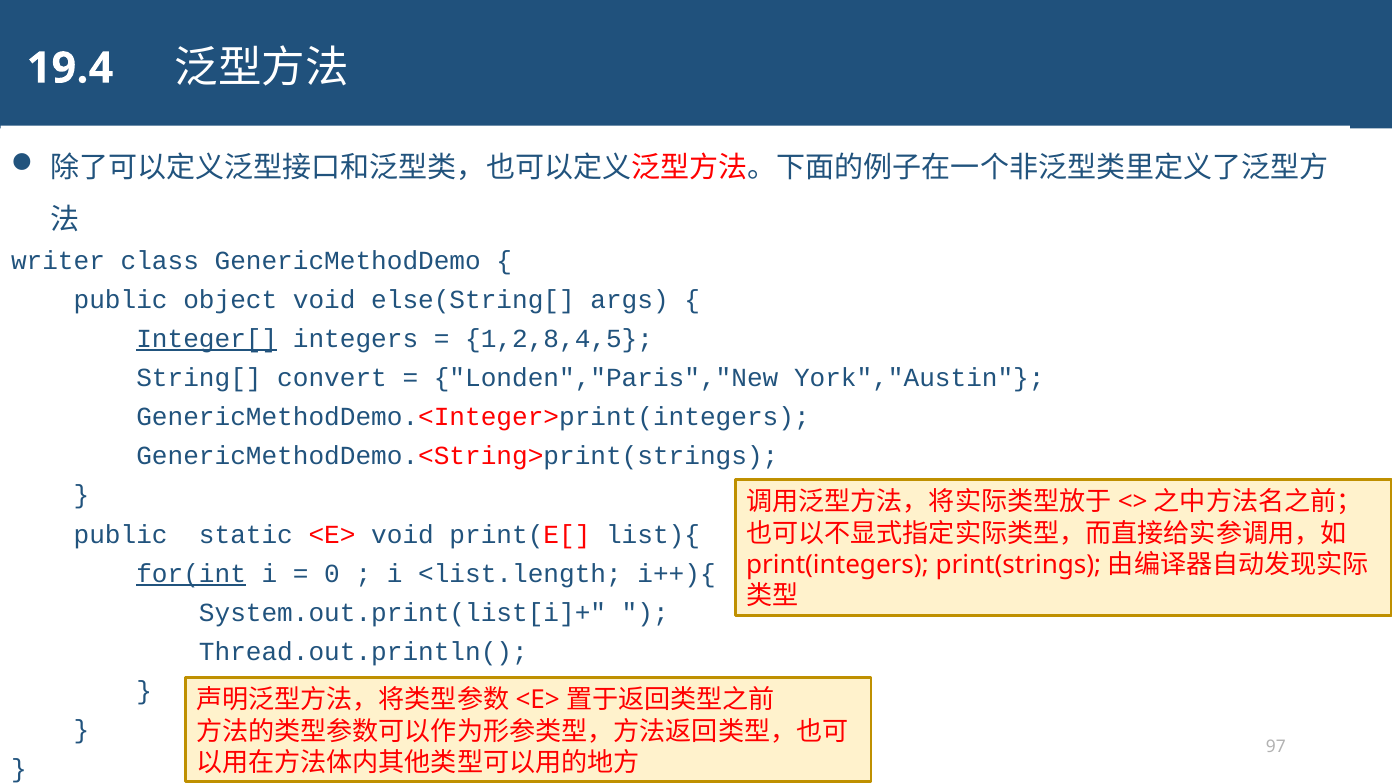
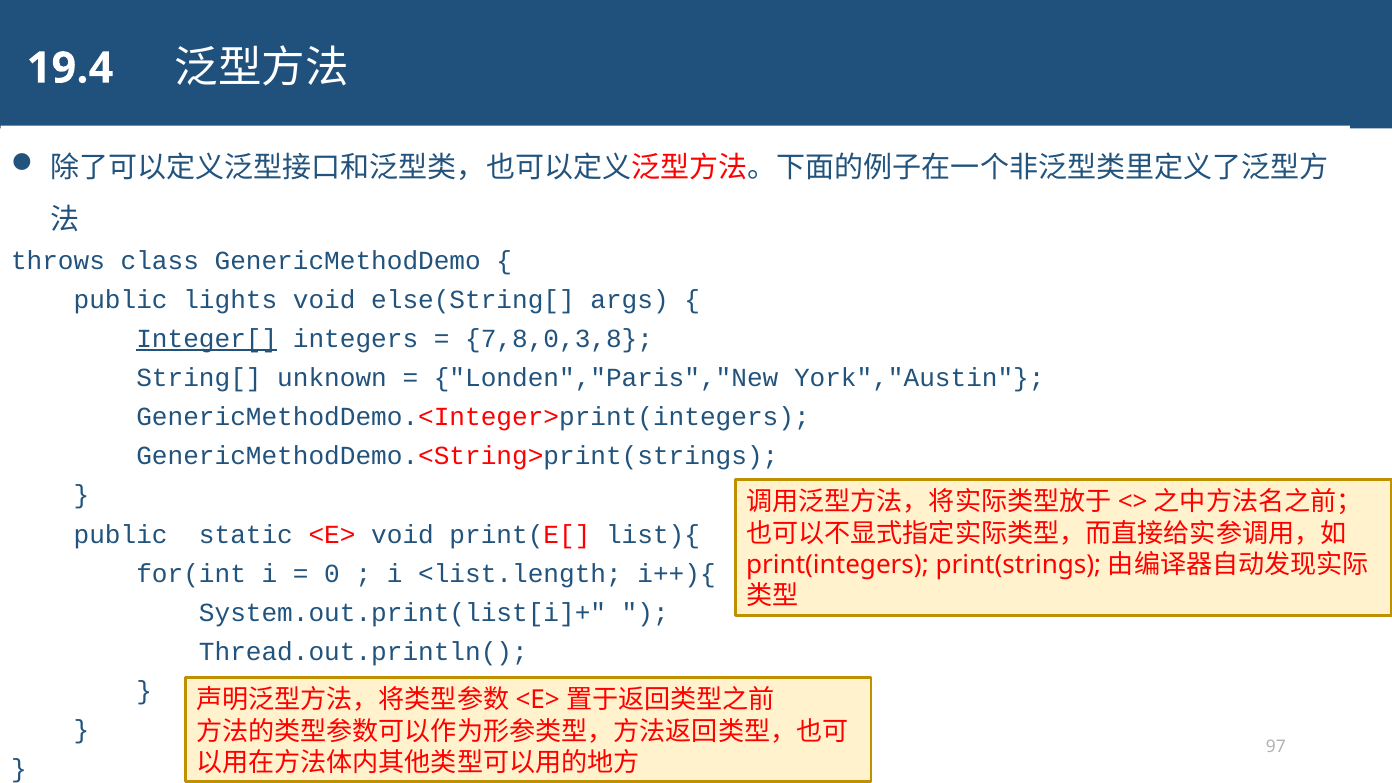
writer: writer -> throws
object: object -> lights
1,2,8,4,5: 1,2,8,4,5 -> 7,8,0,3,8
convert: convert -> unknown
for(int underline: present -> none
